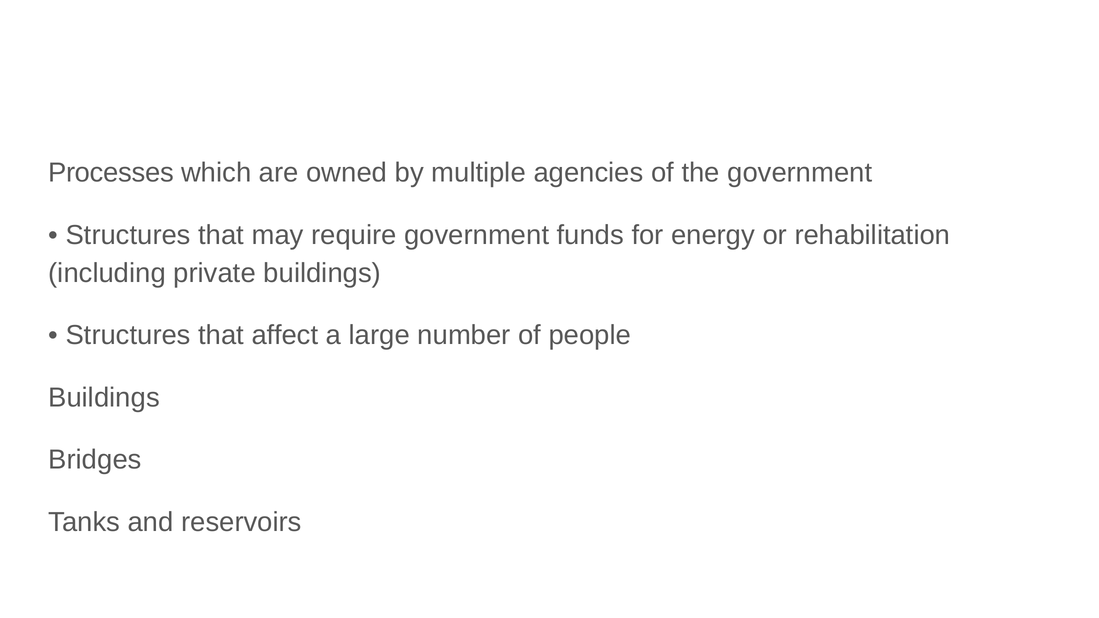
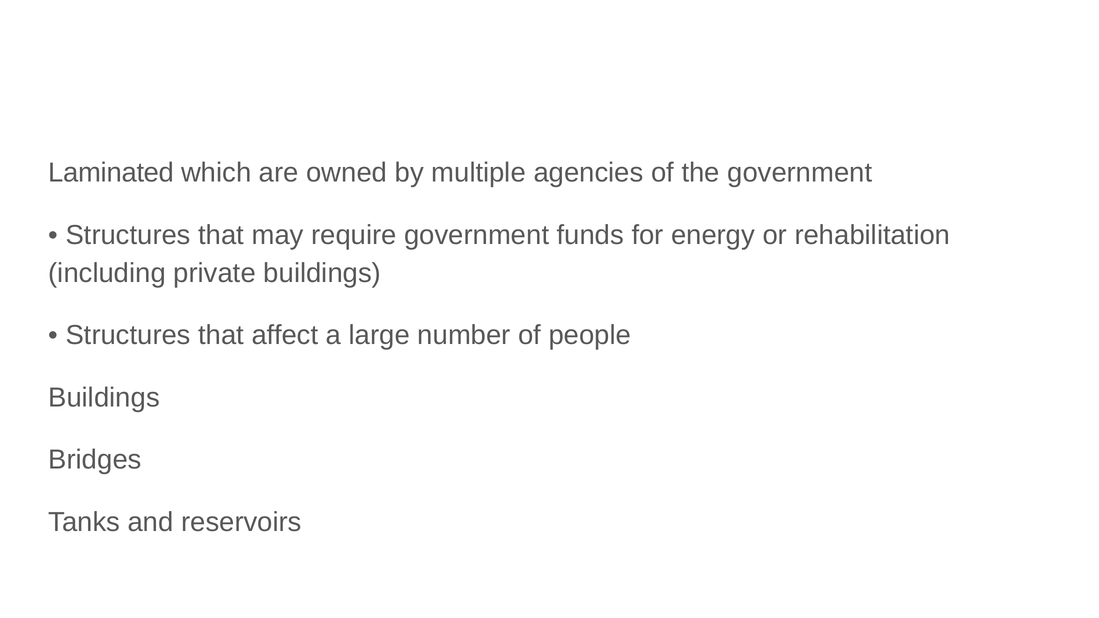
Processes: Processes -> Laminated
